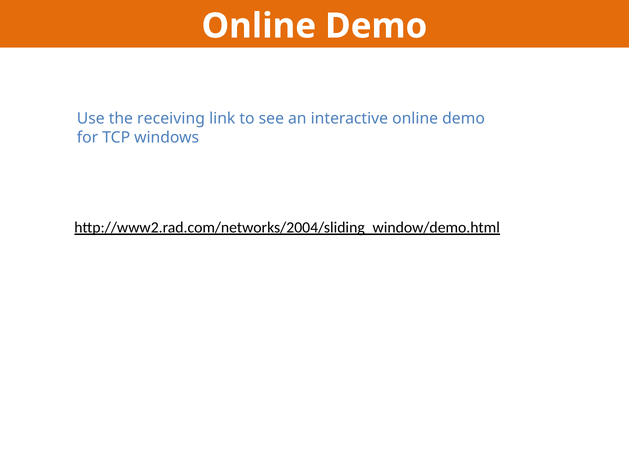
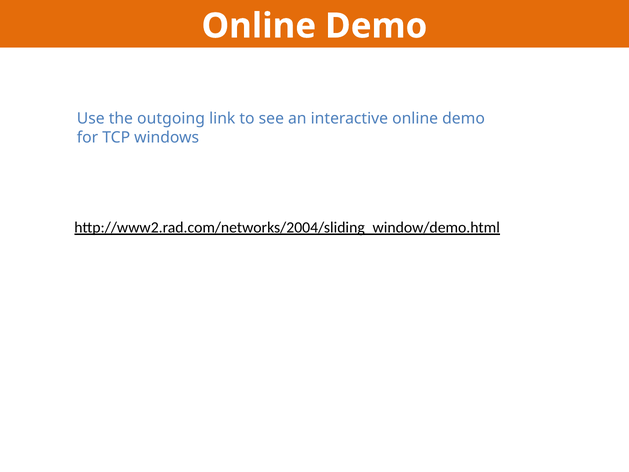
receiving: receiving -> outgoing
